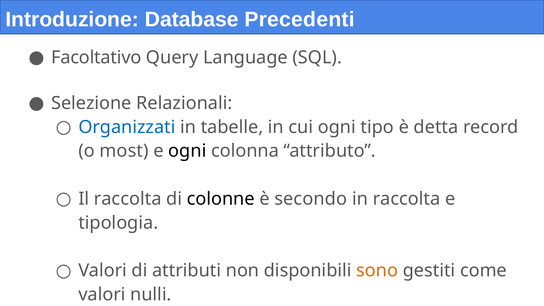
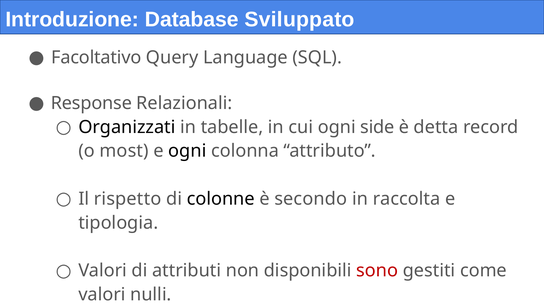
Precedenti: Precedenti -> Sviluppato
Selezione: Selezione -> Response
Organizzati at (127, 127) colour: blue -> black
tipo: tipo -> side
Il raccolta: raccolta -> rispetto
sono at (377, 271) colour: orange -> red
